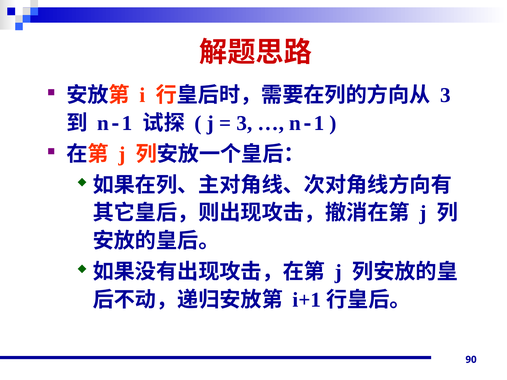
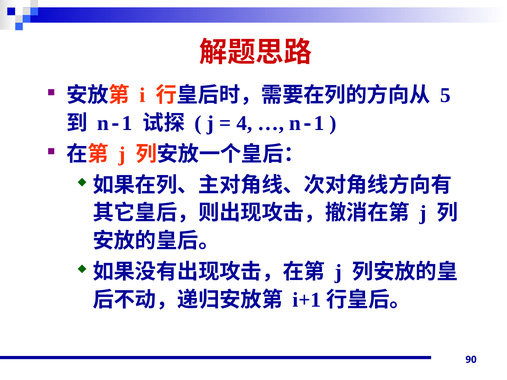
3 at (445, 95): 3 -> 5
3 at (244, 123): 3 -> 4
